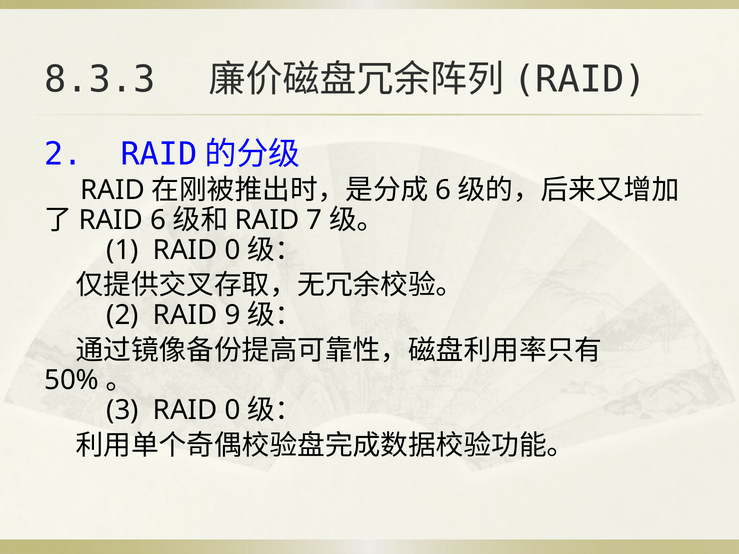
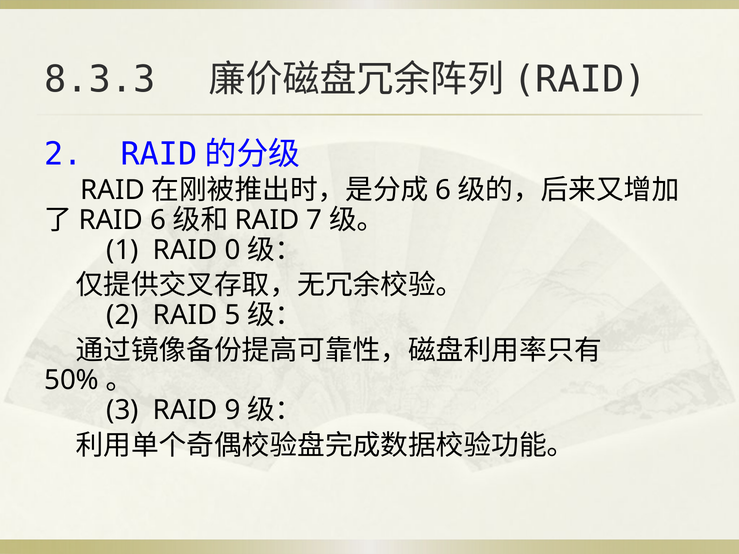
9: 9 -> 5
3 RAID 0: 0 -> 9
